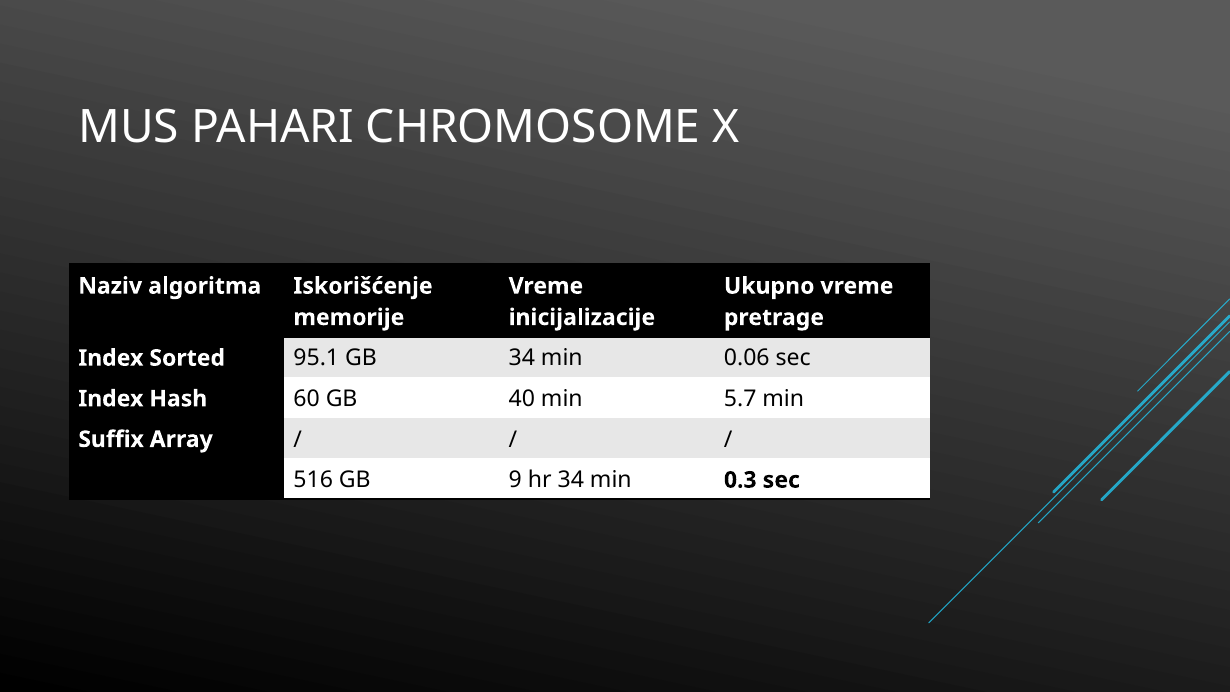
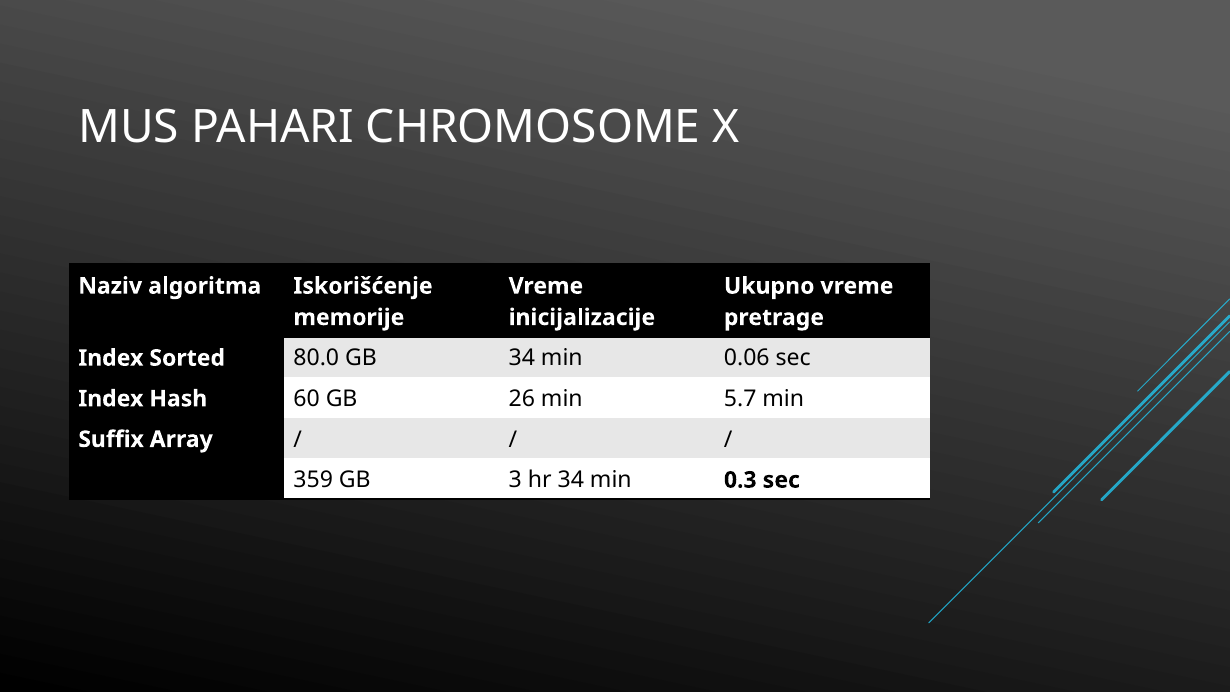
95.1: 95.1 -> 80.0
40: 40 -> 26
516: 516 -> 359
9: 9 -> 3
